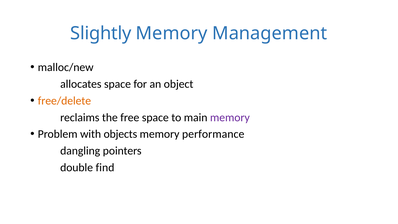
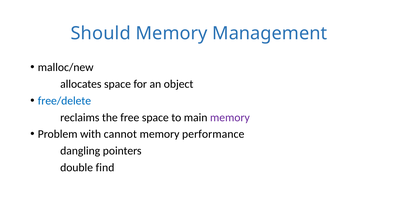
Slightly: Slightly -> Should
free/delete colour: orange -> blue
objects: objects -> cannot
